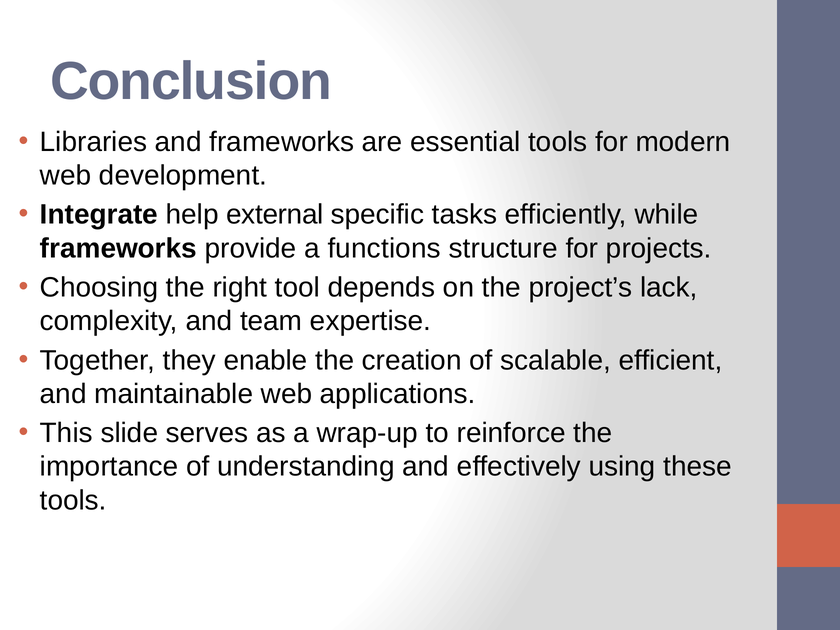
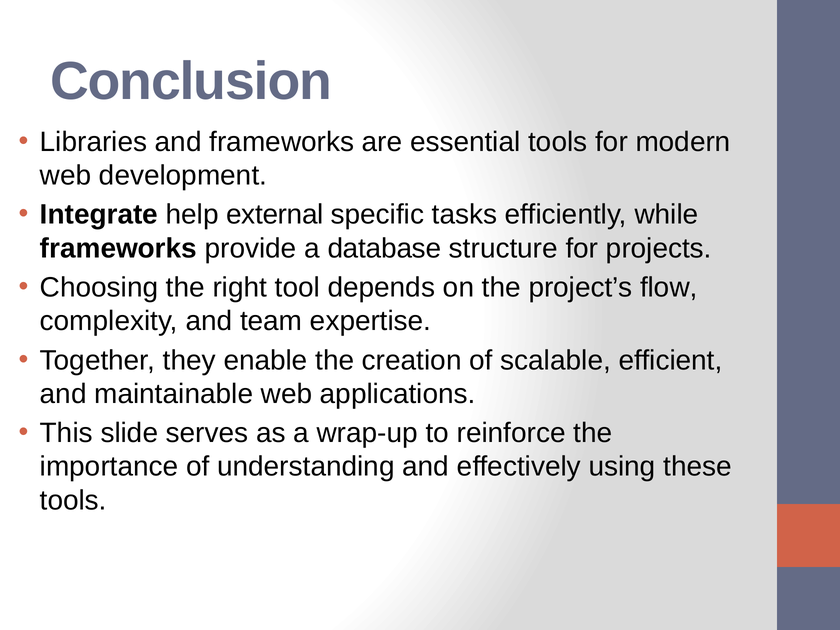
functions: functions -> database
lack: lack -> flow
